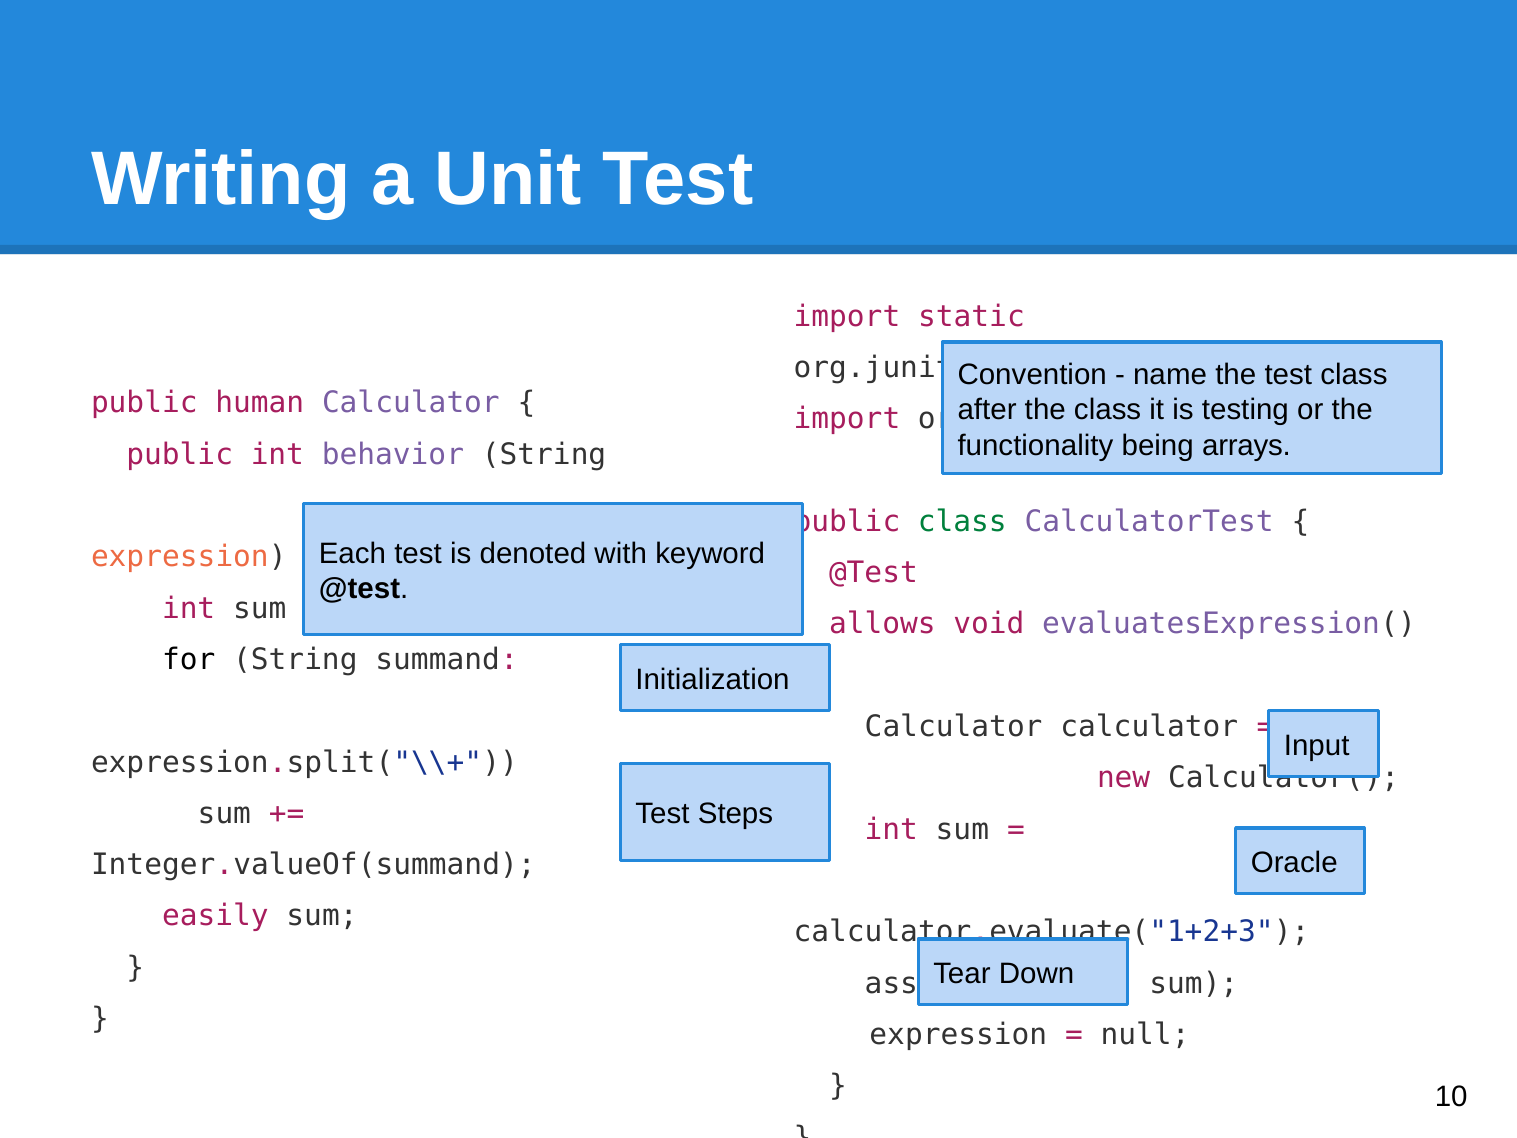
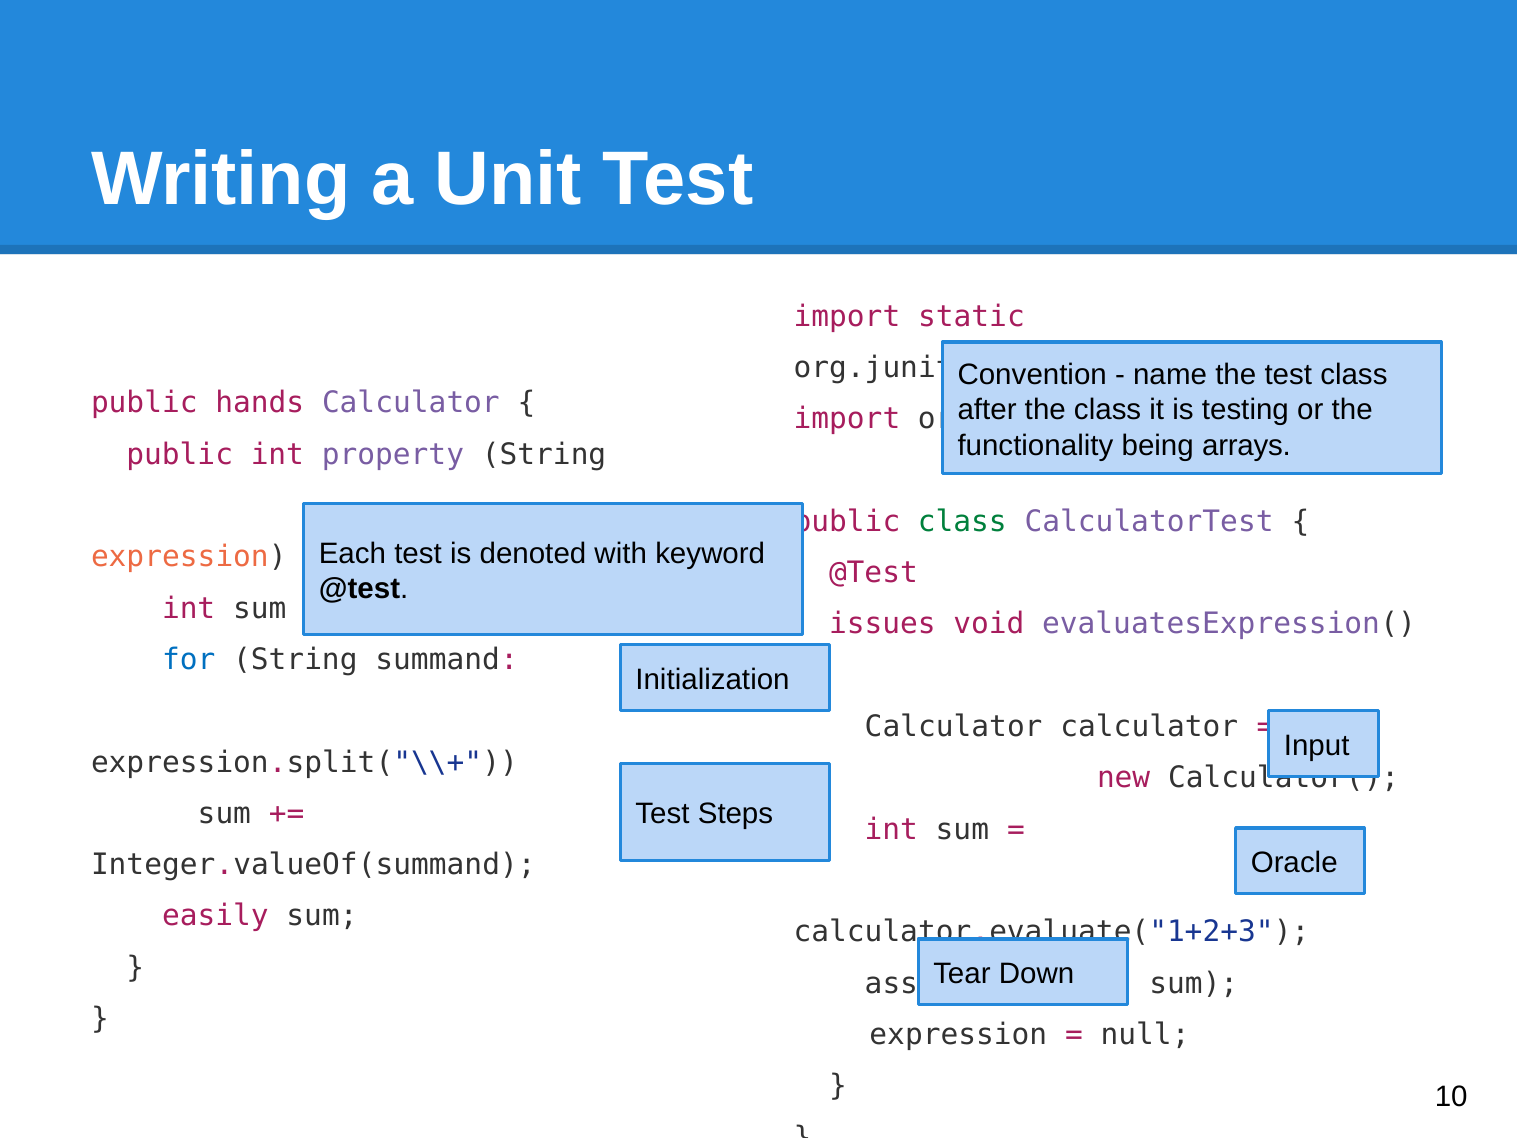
human: human -> hands
behavior: behavior -> property
allows: allows -> issues
for colour: black -> blue
